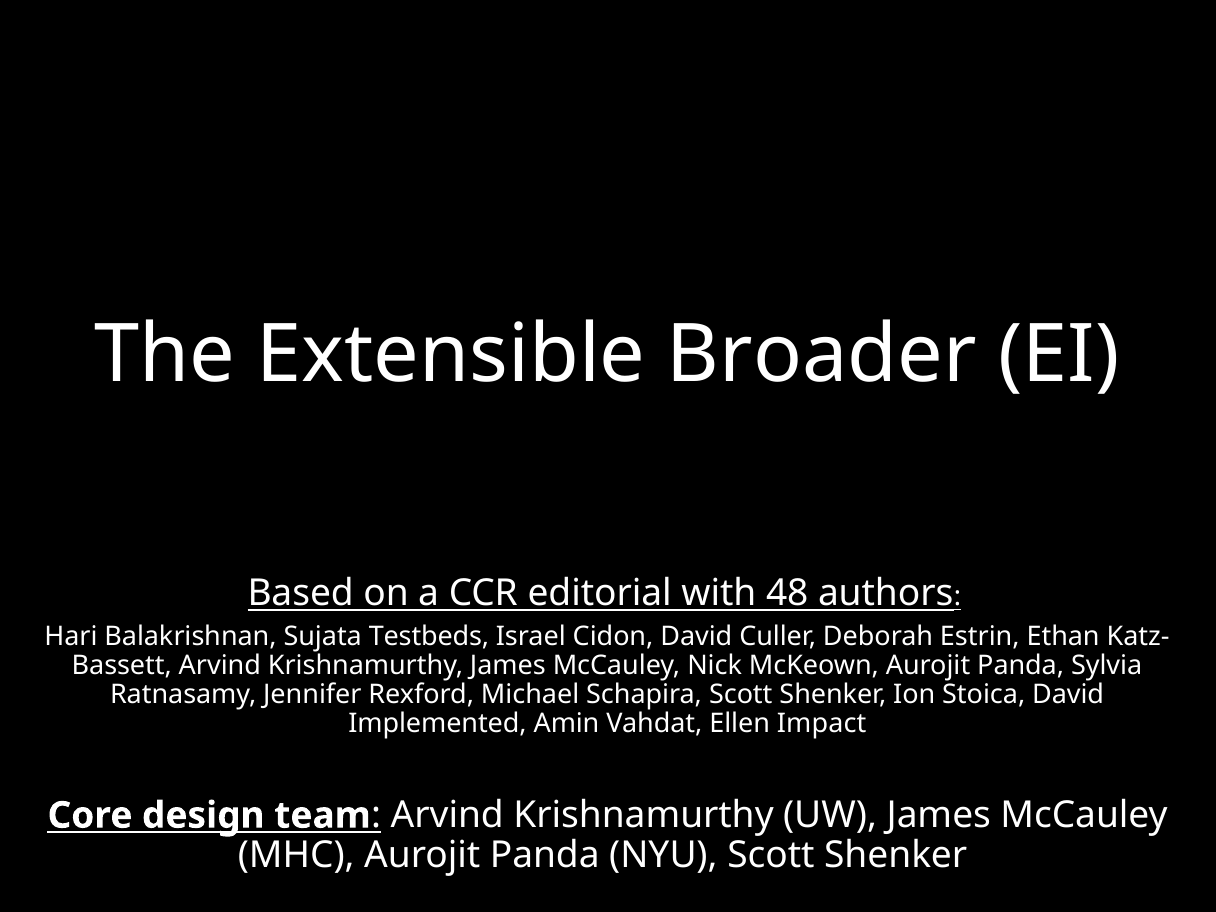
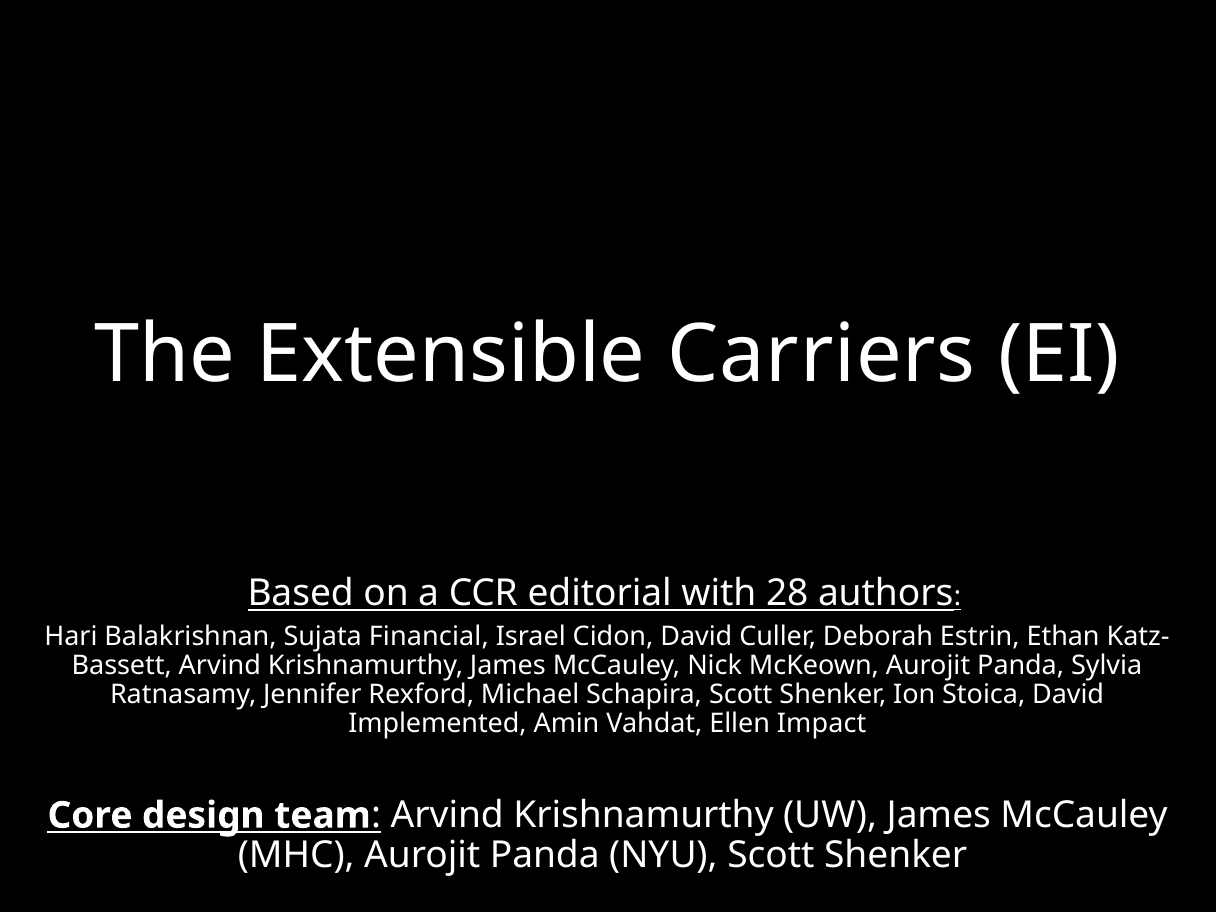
Broader: Broader -> Carriers
48: 48 -> 28
Testbeds: Testbeds -> Financial
